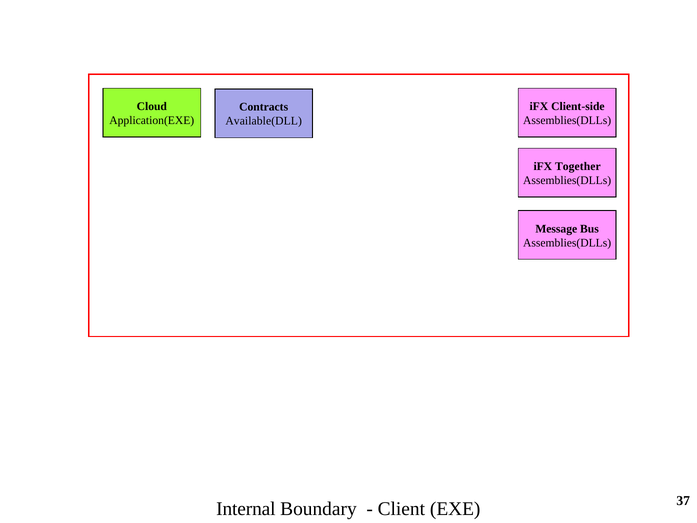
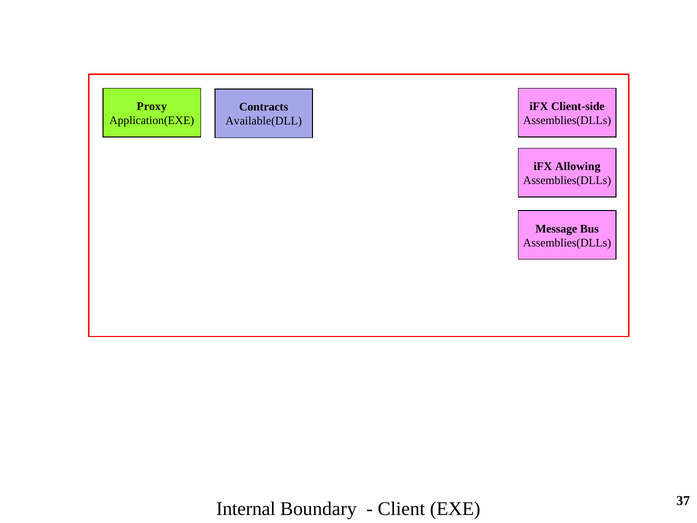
Cloud: Cloud -> Proxy
Together: Together -> Allowing
